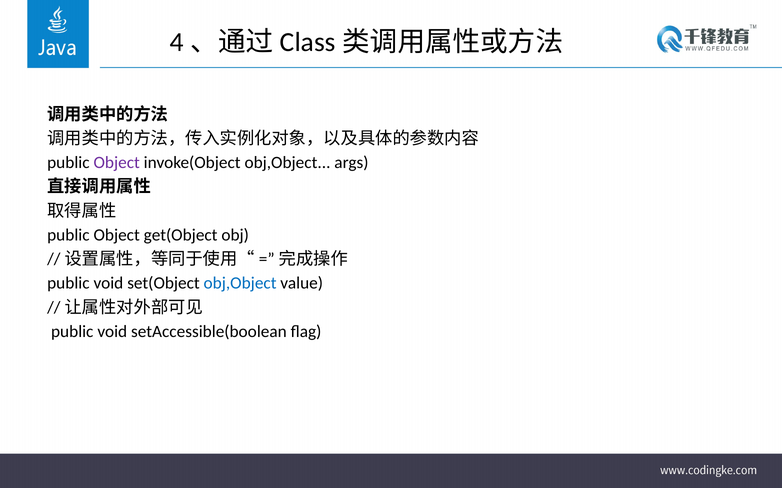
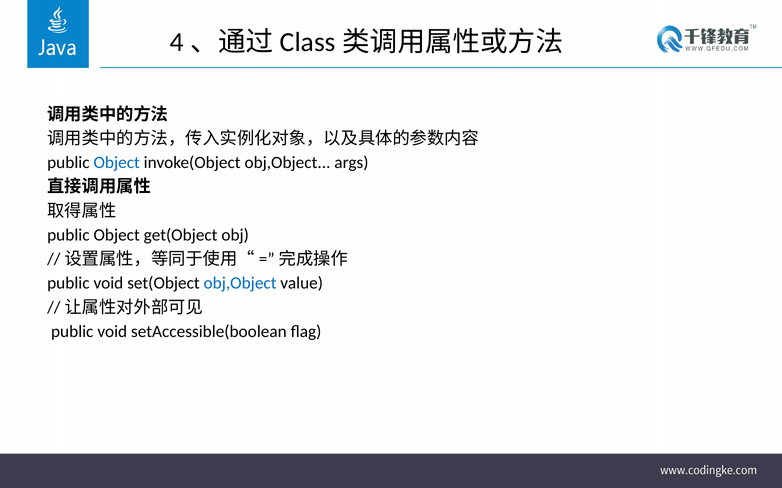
Object at (117, 163) colour: purple -> blue
